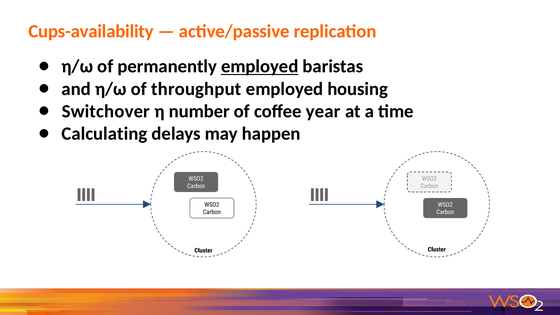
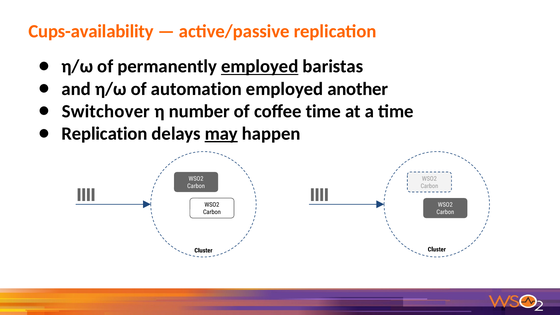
throughput: throughput -> automation
housing: housing -> another
coffee year: year -> time
Calculating at (104, 134): Calculating -> Replication
may underline: none -> present
